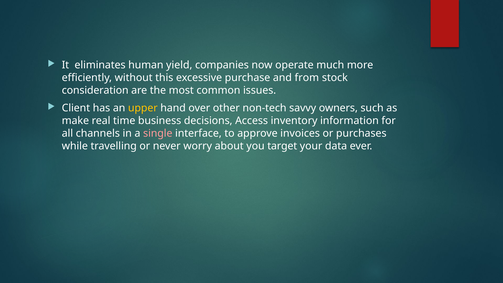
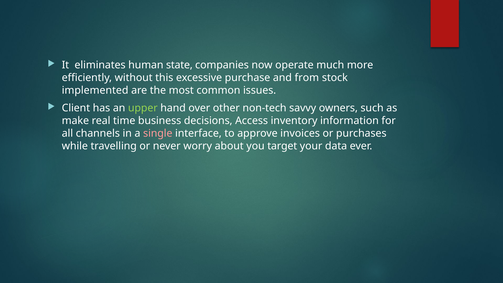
yield: yield -> state
consideration: consideration -> implemented
upper colour: yellow -> light green
